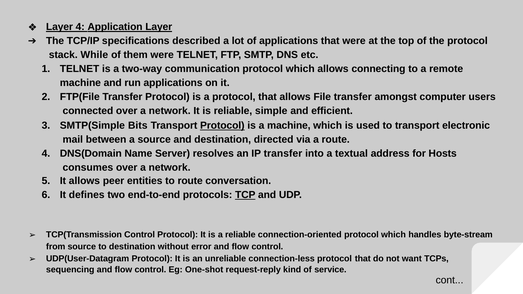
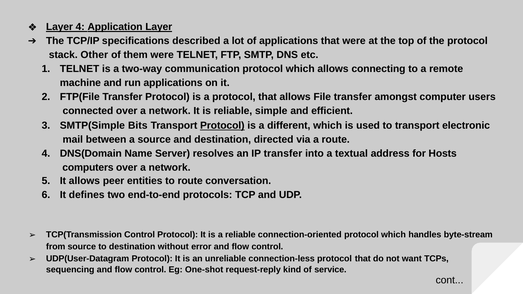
While: While -> Other
a machine: machine -> different
consumes: consumes -> computers
TCP underline: present -> none
